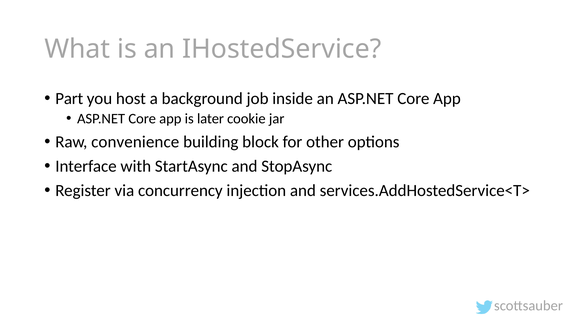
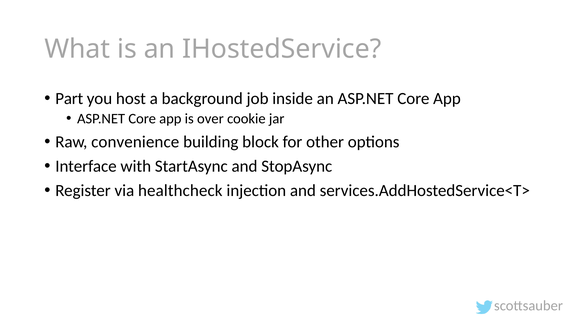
later: later -> over
concurrency: concurrency -> healthcheck
